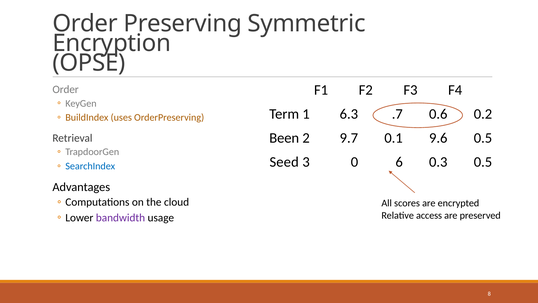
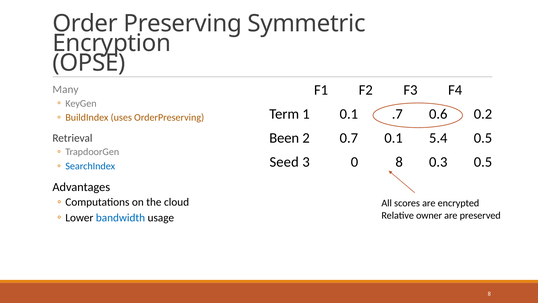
Order at (66, 89): Order -> Many
1 6.3: 6.3 -> 0.1
9.7: 9.7 -> 0.7
9.6: 9.6 -> 5.4
0 6: 6 -> 8
access: access -> owner
bandwidth colour: purple -> blue
